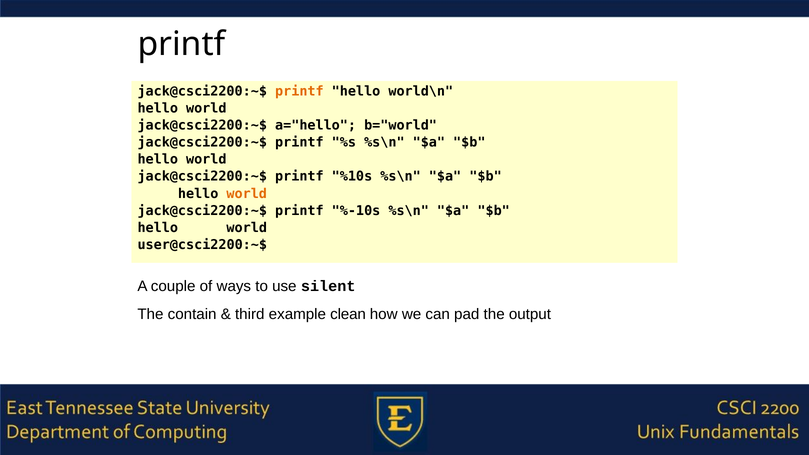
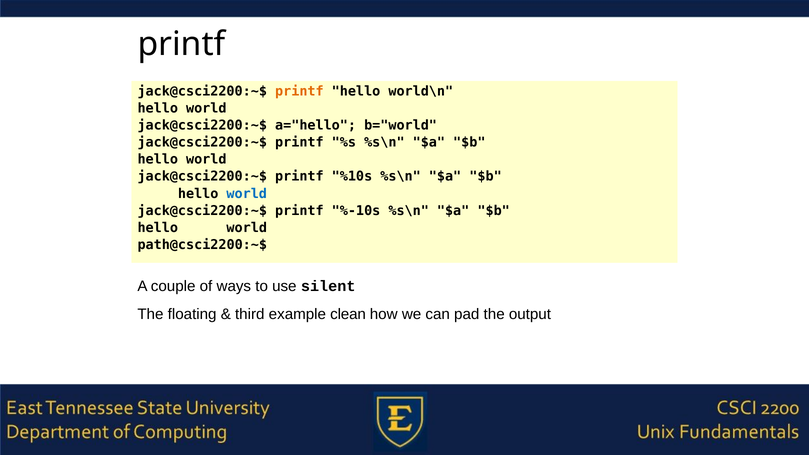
world at (247, 194) colour: orange -> blue
user@csci2200:~$: user@csci2200:~$ -> path@csci2200:~$
contain: contain -> floating
